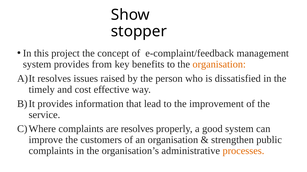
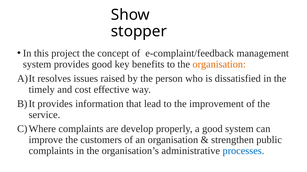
provides from: from -> good
are resolves: resolves -> develop
processes colour: orange -> blue
